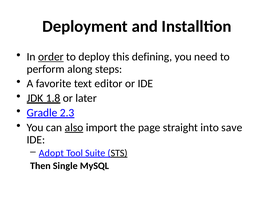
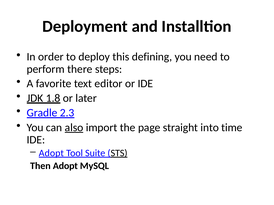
order underline: present -> none
along: along -> there
save: save -> time
Then Single: Single -> Adopt
